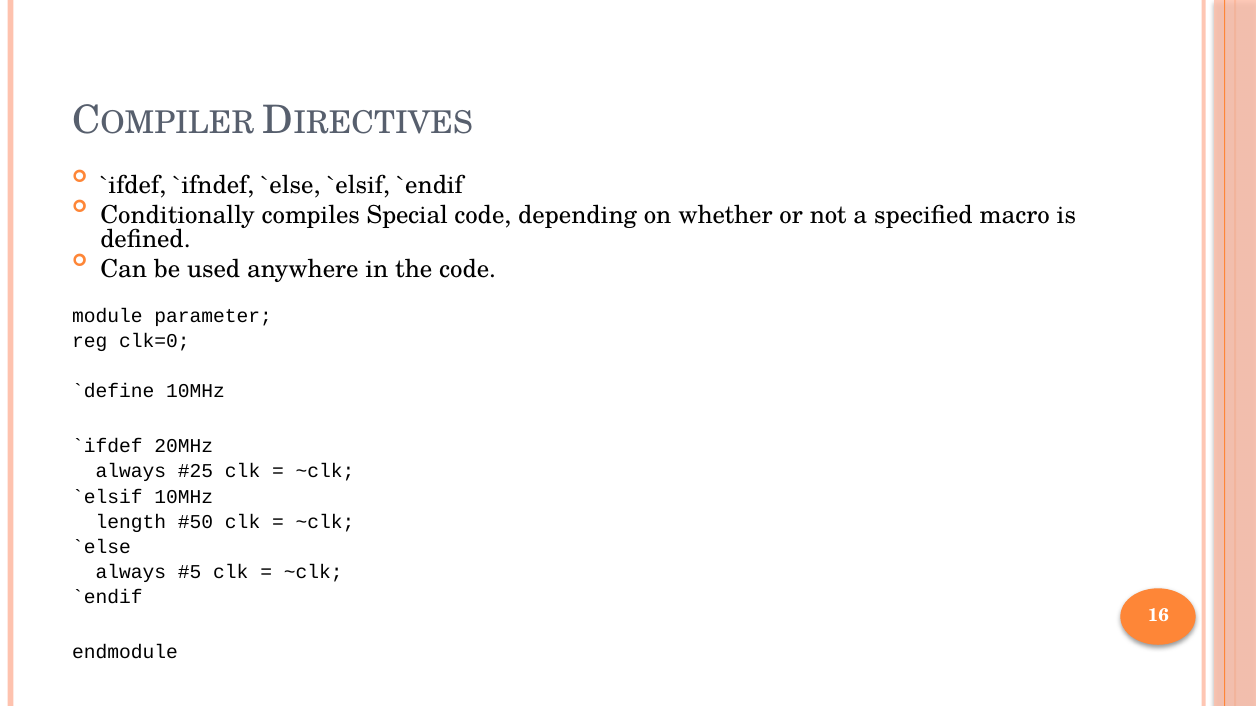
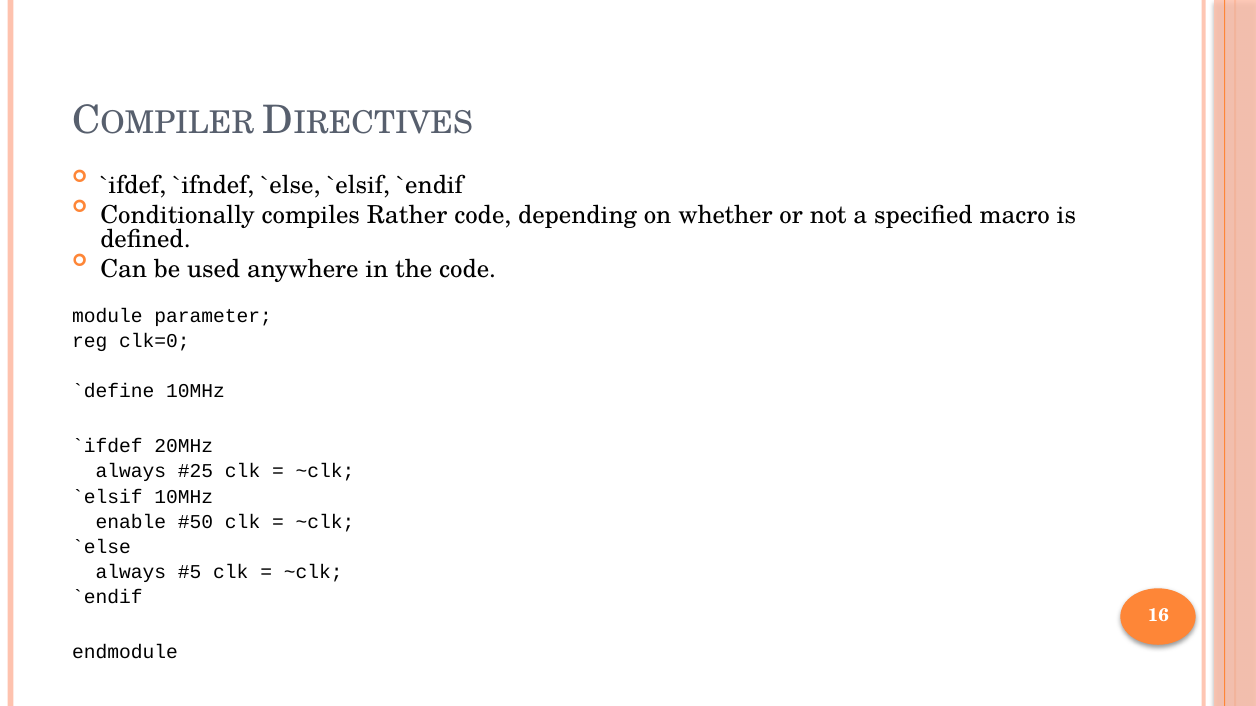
Special: Special -> Rather
length: length -> enable
